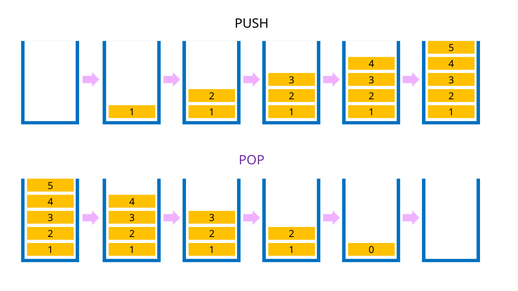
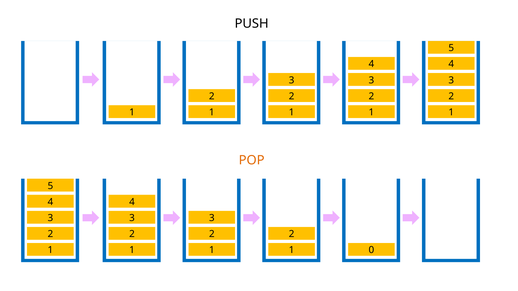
POP colour: purple -> orange
